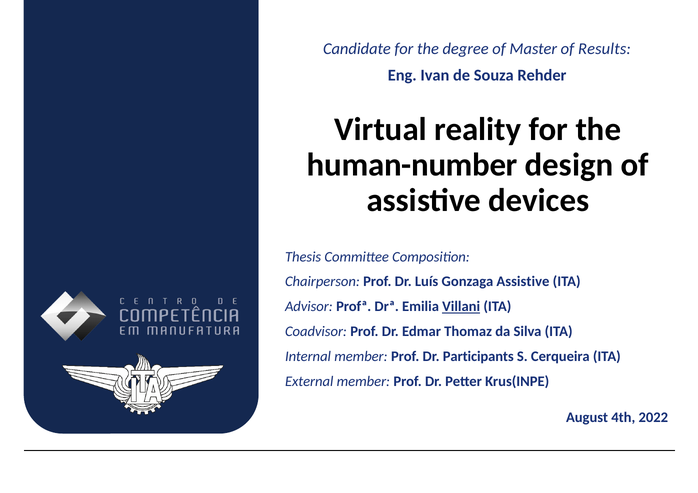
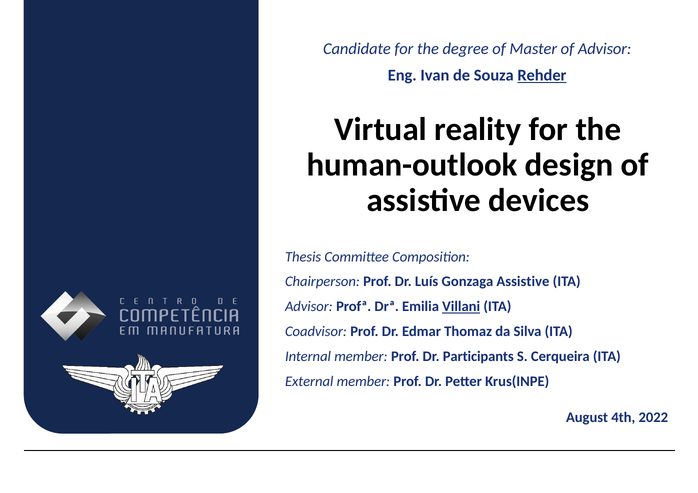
of Results: Results -> Advisor
Rehder underline: none -> present
human-number: human-number -> human-outlook
